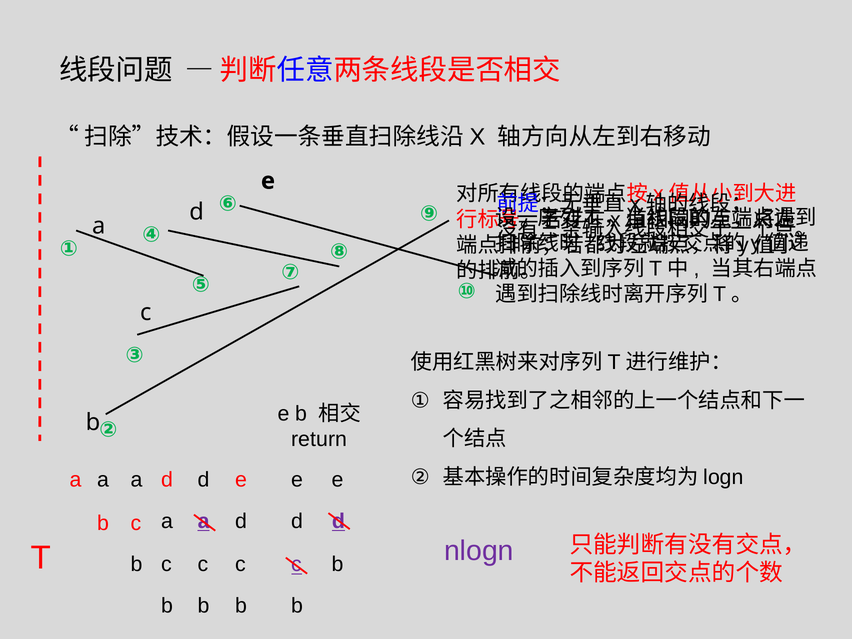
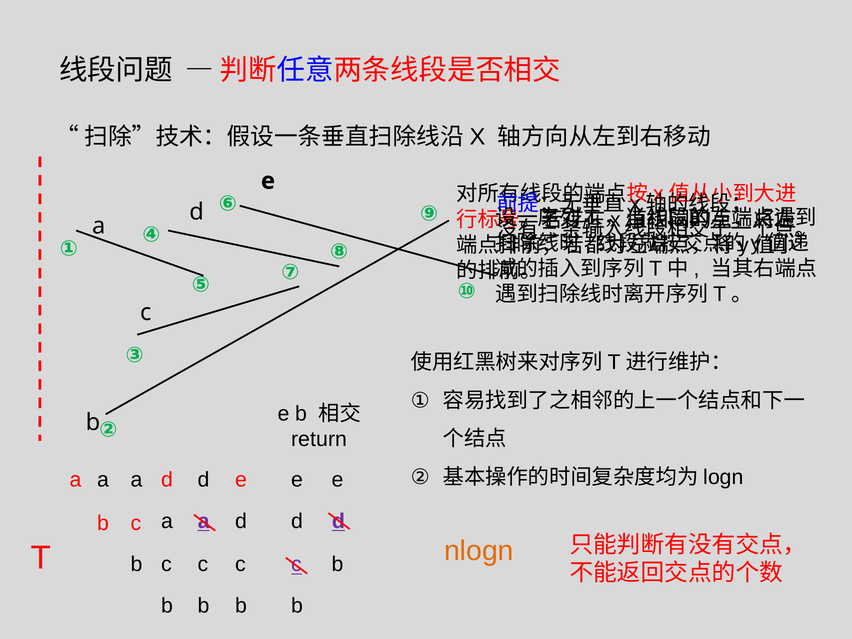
nlogn colour: purple -> orange
